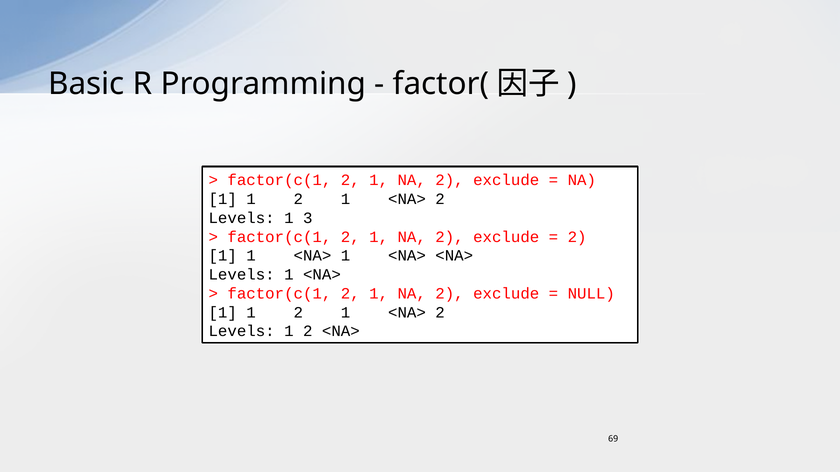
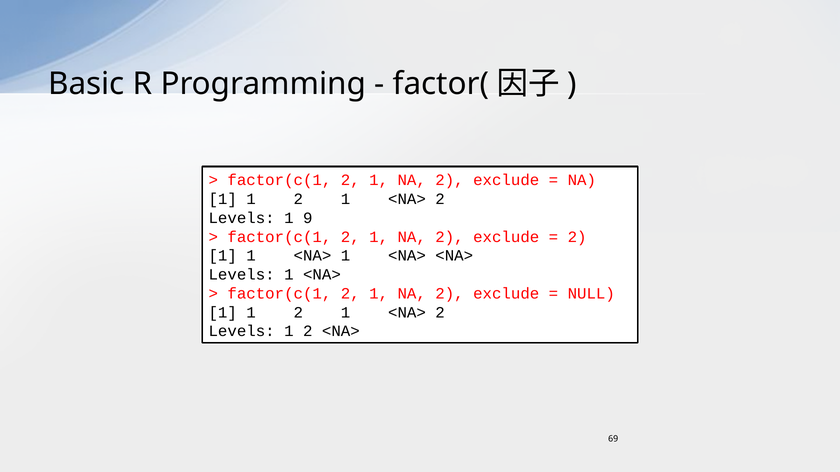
3: 3 -> 9
